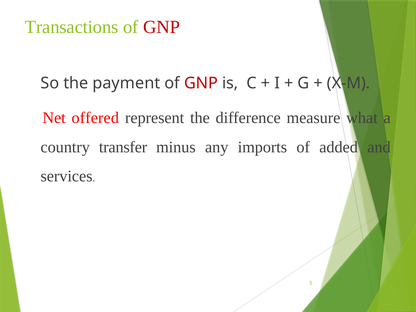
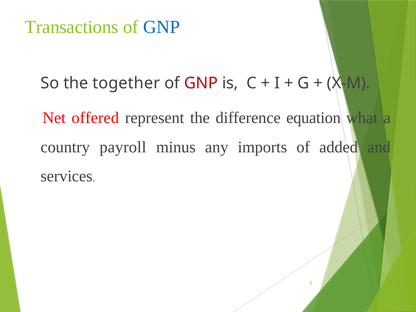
GNP at (162, 27) colour: red -> blue
payment: payment -> together
measure: measure -> equation
transfer: transfer -> payroll
